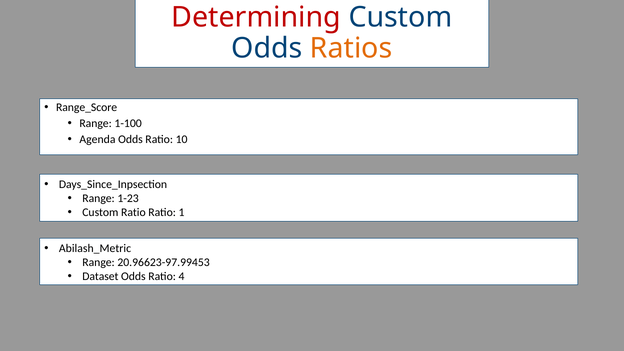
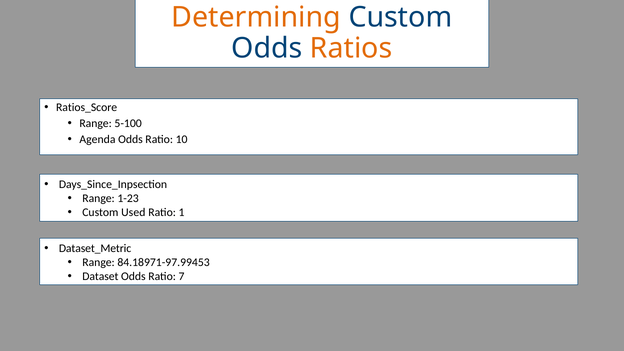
Determining colour: red -> orange
Range_Score: Range_Score -> Ratios_Score
1-100: 1-100 -> 5-100
Custom Ratio: Ratio -> Used
Abilash_Metric: Abilash_Metric -> Dataset_Metric
20.96623-97.99453: 20.96623-97.99453 -> 84.18971-97.99453
4: 4 -> 7
